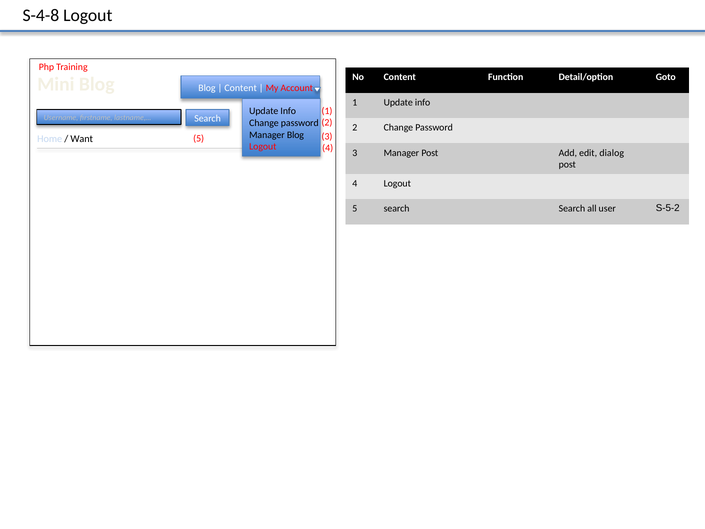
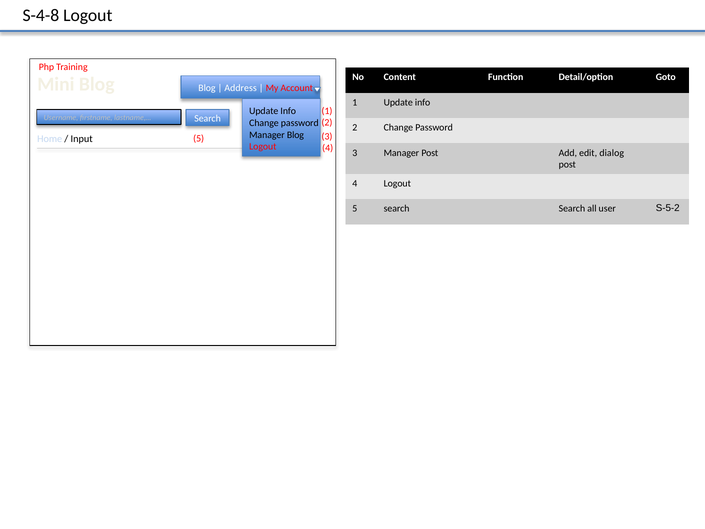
Content at (241, 88): Content -> Address
Want: Want -> Input
